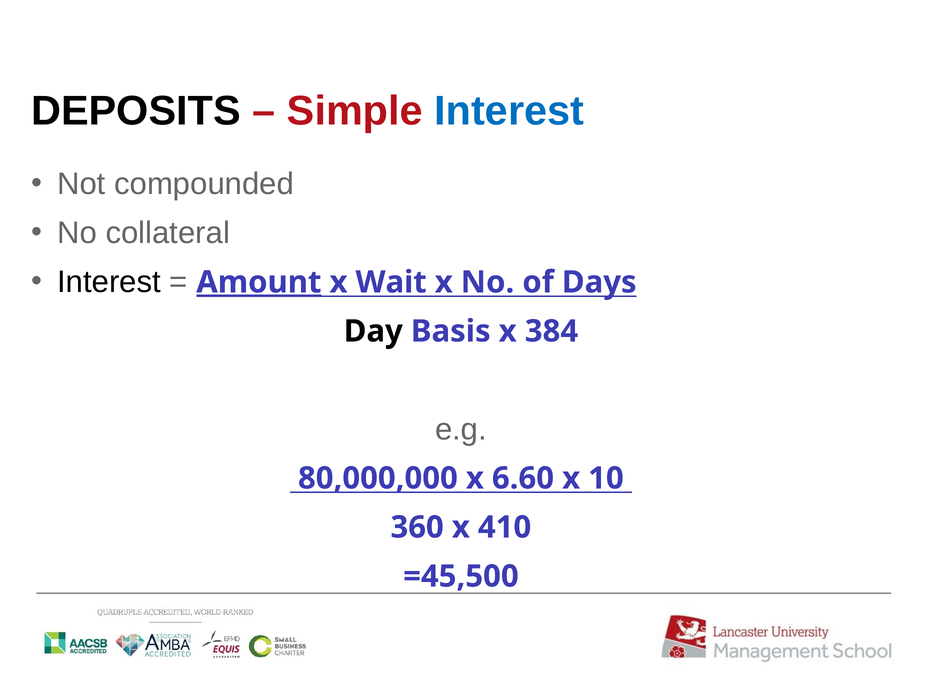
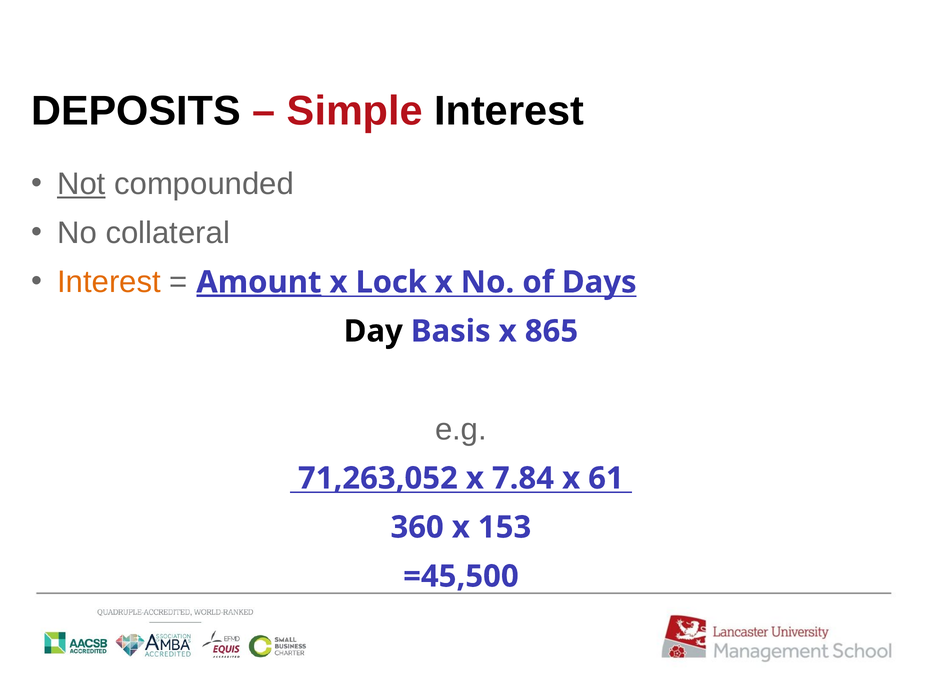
Interest at (509, 111) colour: blue -> black
Not underline: none -> present
Interest at (109, 282) colour: black -> orange
Wait: Wait -> Lock
384: 384 -> 865
80,000,000: 80,000,000 -> 71,263,052
6.60: 6.60 -> 7.84
10: 10 -> 61
410: 410 -> 153
